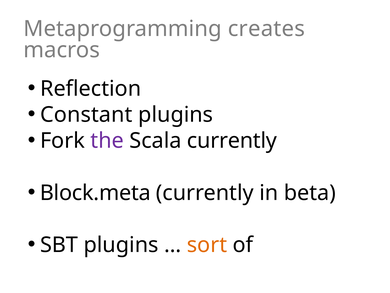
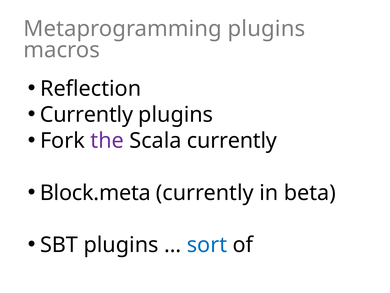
Metaprogramming creates: creates -> plugins
Constant at (86, 115): Constant -> Currently
sort colour: orange -> blue
